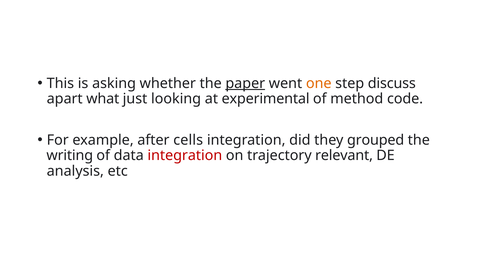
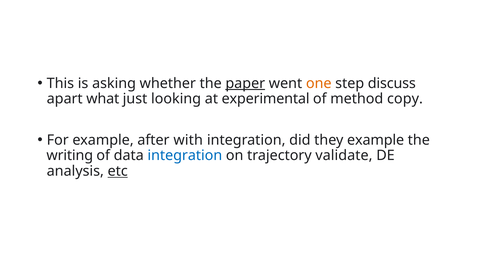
code: code -> copy
cells: cells -> with
they grouped: grouped -> example
integration at (185, 155) colour: red -> blue
relevant: relevant -> validate
etc underline: none -> present
